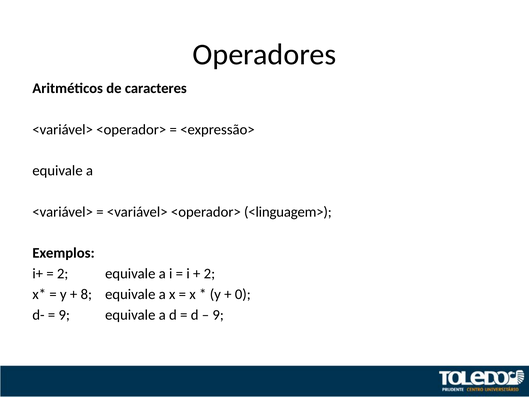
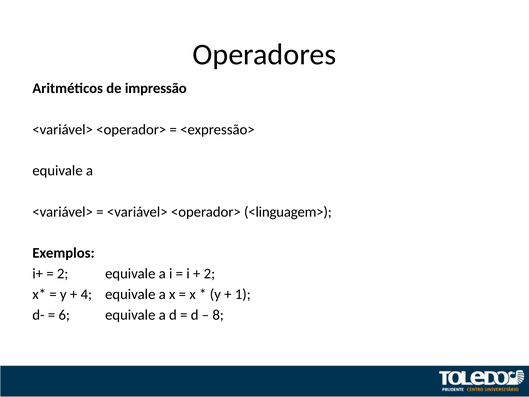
caracteres: caracteres -> impressão
8: 8 -> 4
0: 0 -> 1
9 at (64, 315): 9 -> 6
9 at (218, 315): 9 -> 8
